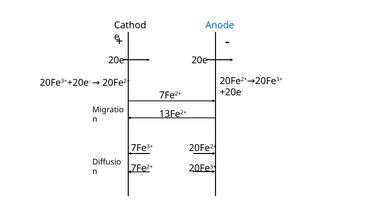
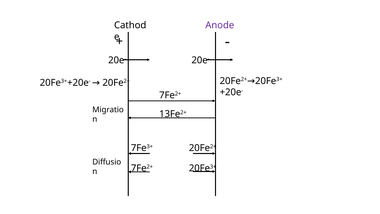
Anode colour: blue -> purple
